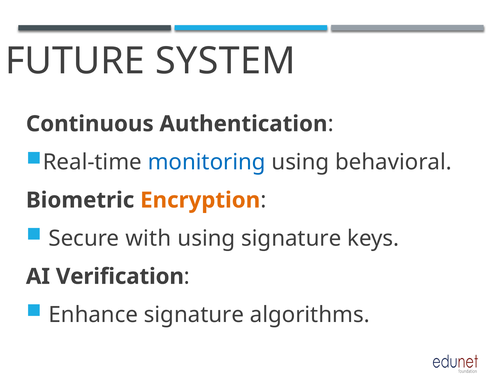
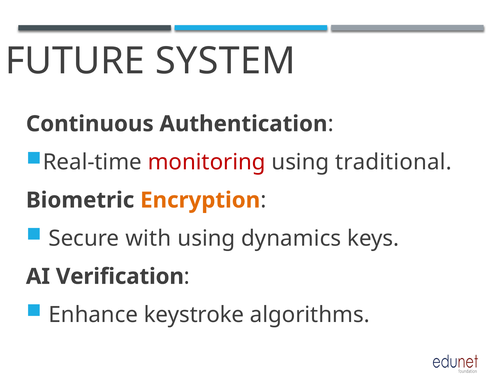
monitoring colour: blue -> red
behavioral: behavioral -> traditional
using signature: signature -> dynamics
Enhance signature: signature -> keystroke
